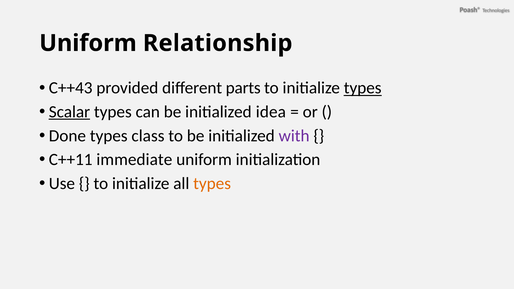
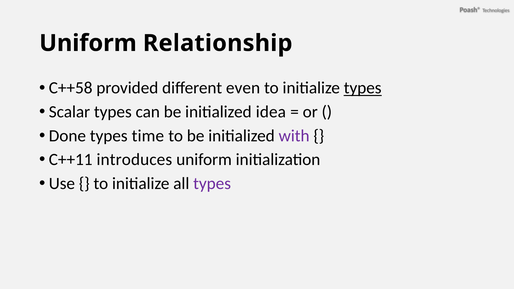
C++43: C++43 -> C++58
parts: parts -> even
Scalar underline: present -> none
class: class -> time
immediate: immediate -> introduces
types at (212, 184) colour: orange -> purple
